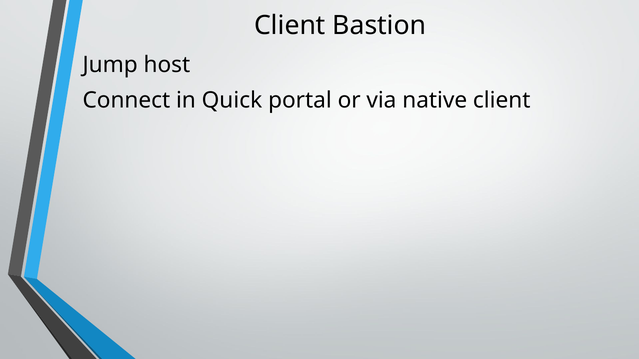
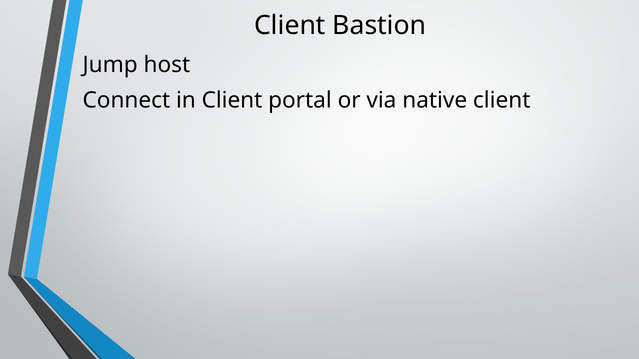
in Quick: Quick -> Client
